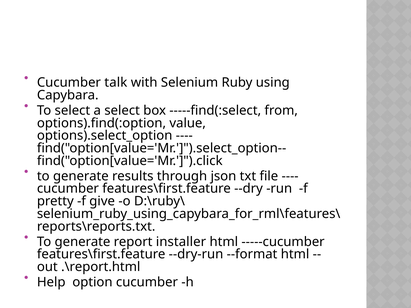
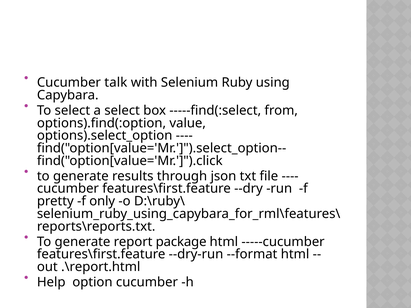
give: give -> only
installer: installer -> package
